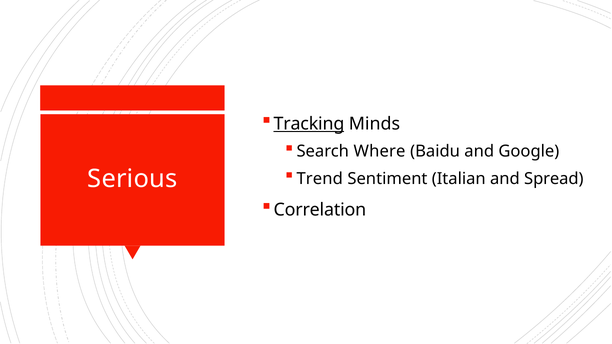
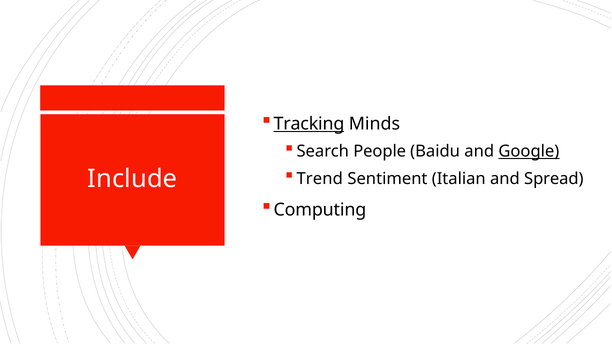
Where: Where -> People
Google underline: none -> present
Serious: Serious -> Include
Correlation: Correlation -> Computing
